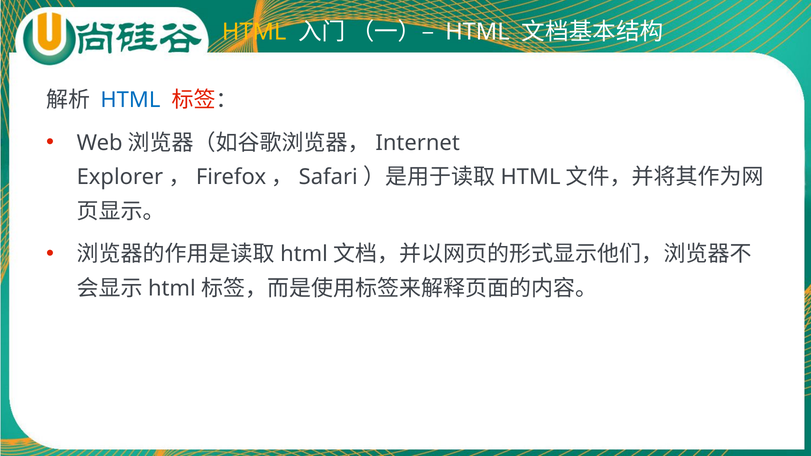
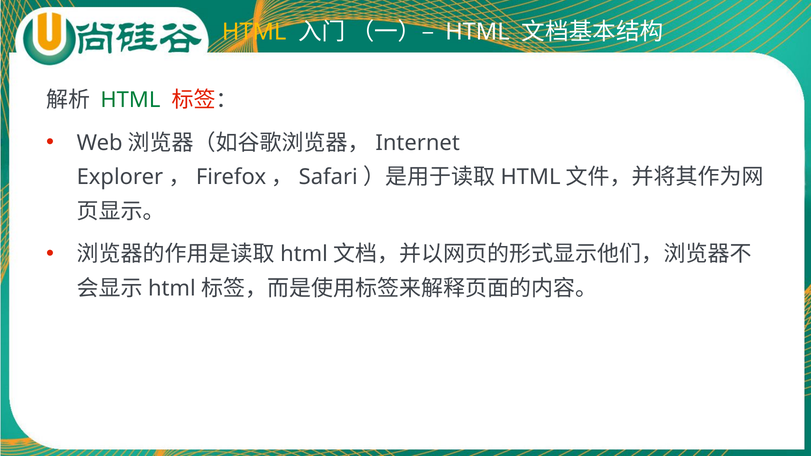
HTML at (130, 100) colour: blue -> green
